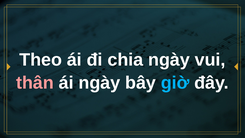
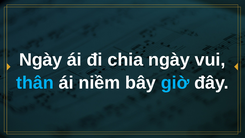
Theo at (41, 60): Theo -> Ngày
thân colour: pink -> light blue
ái ngày: ngày -> niềm
